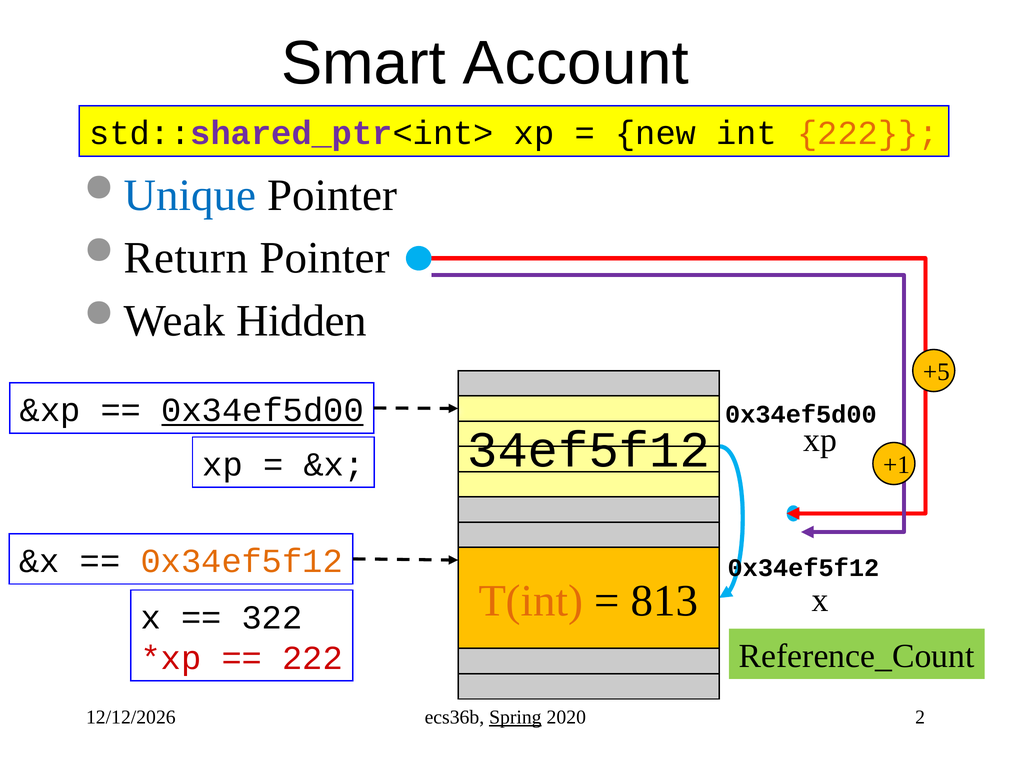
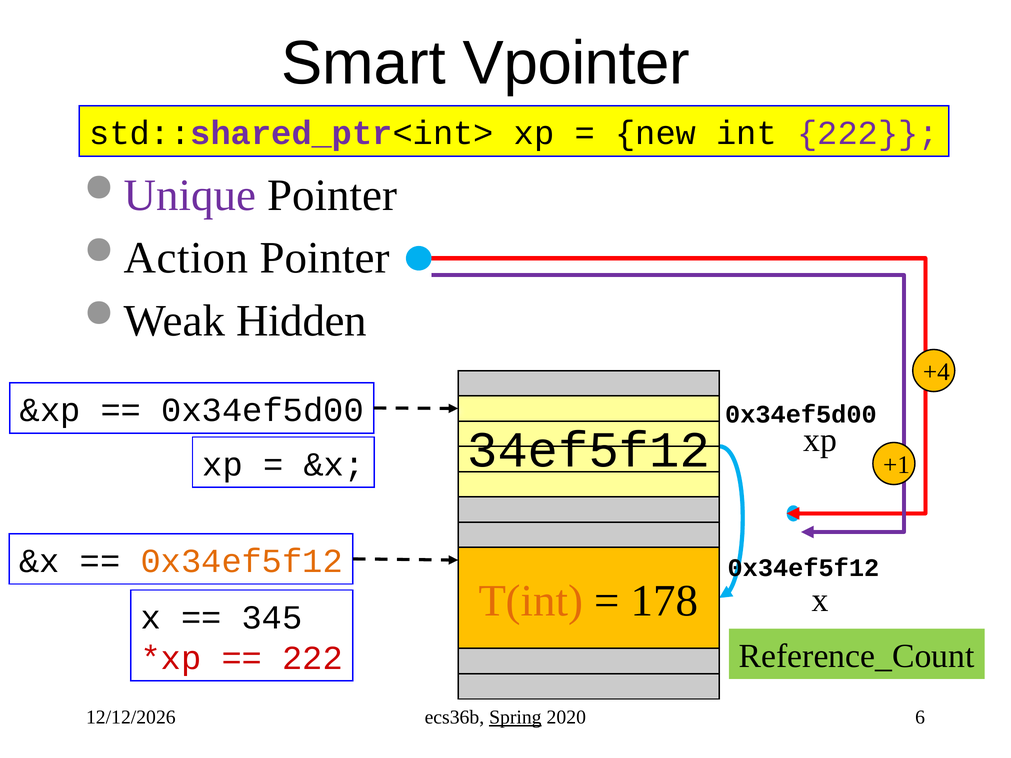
Account: Account -> Vpointer
222 at (868, 133) colour: orange -> purple
Unique colour: blue -> purple
Return: Return -> Action
+5: +5 -> +4
0x34ef5d00 at (263, 411) underline: present -> none
813: 813 -> 178
322: 322 -> 345
2: 2 -> 6
